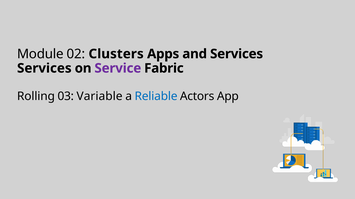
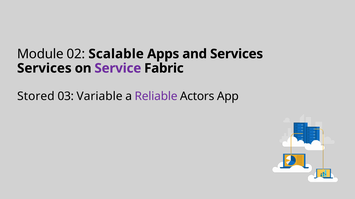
Clusters: Clusters -> Scalable
Rolling: Rolling -> Stored
Reliable colour: blue -> purple
